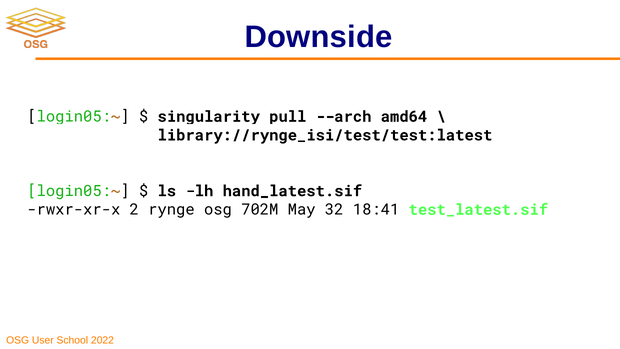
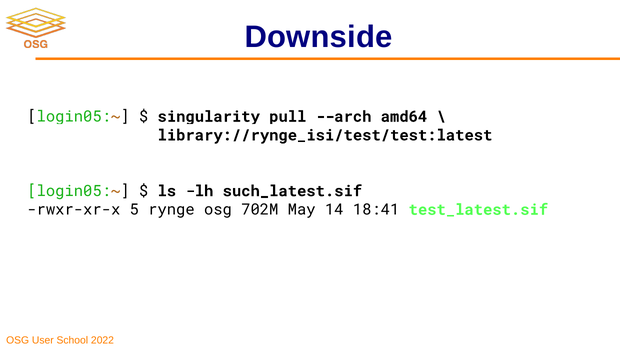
hand_latest.sif: hand_latest.sif -> such_latest.sif
2: 2 -> 5
32: 32 -> 14
